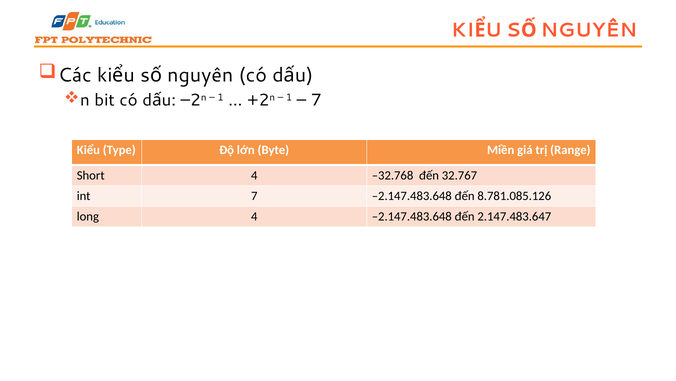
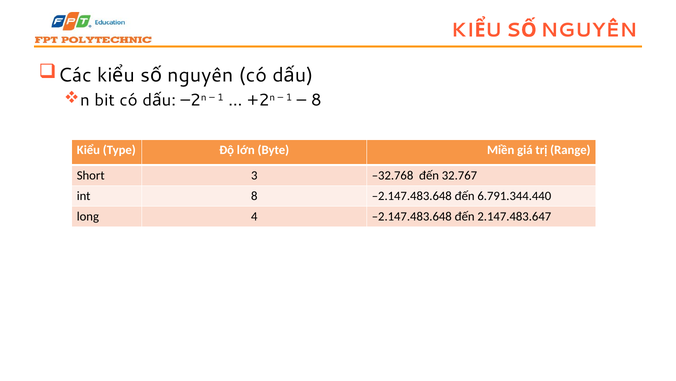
7 at (316, 100): 7 -> 8
Short 4: 4 -> 3
int 7: 7 -> 8
8.781.085.126: 8.781.085.126 -> 6.791.344.440
